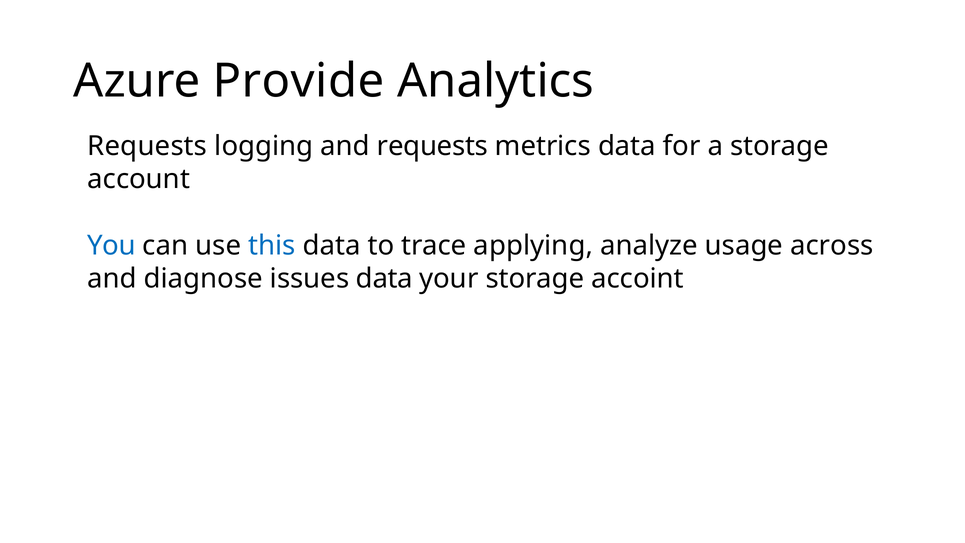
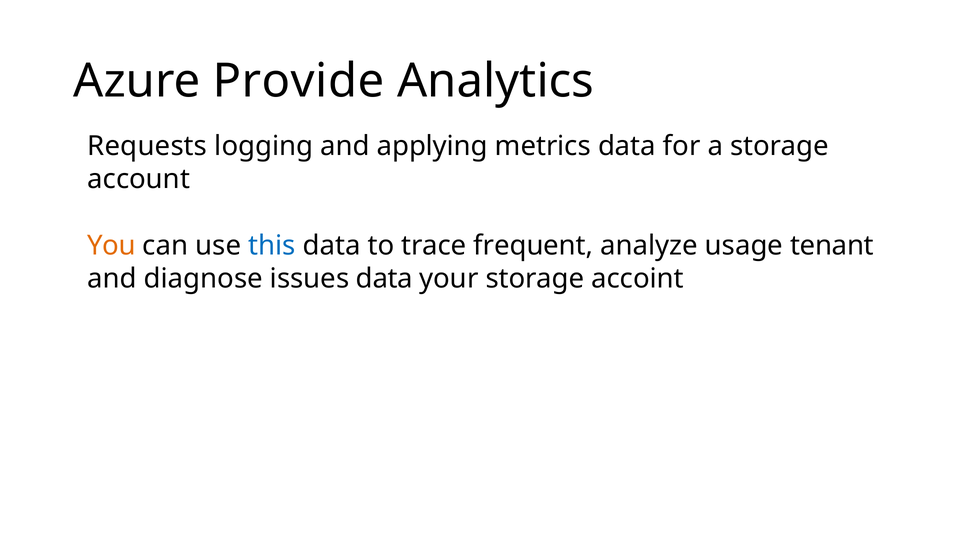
and requests: requests -> applying
You colour: blue -> orange
applying: applying -> frequent
across: across -> tenant
